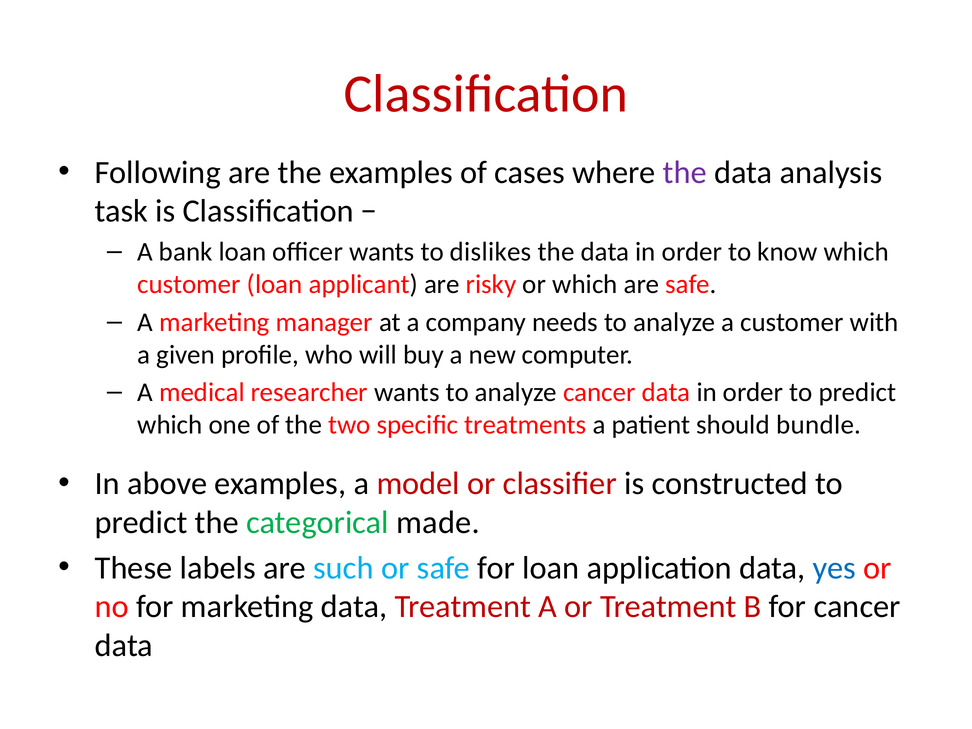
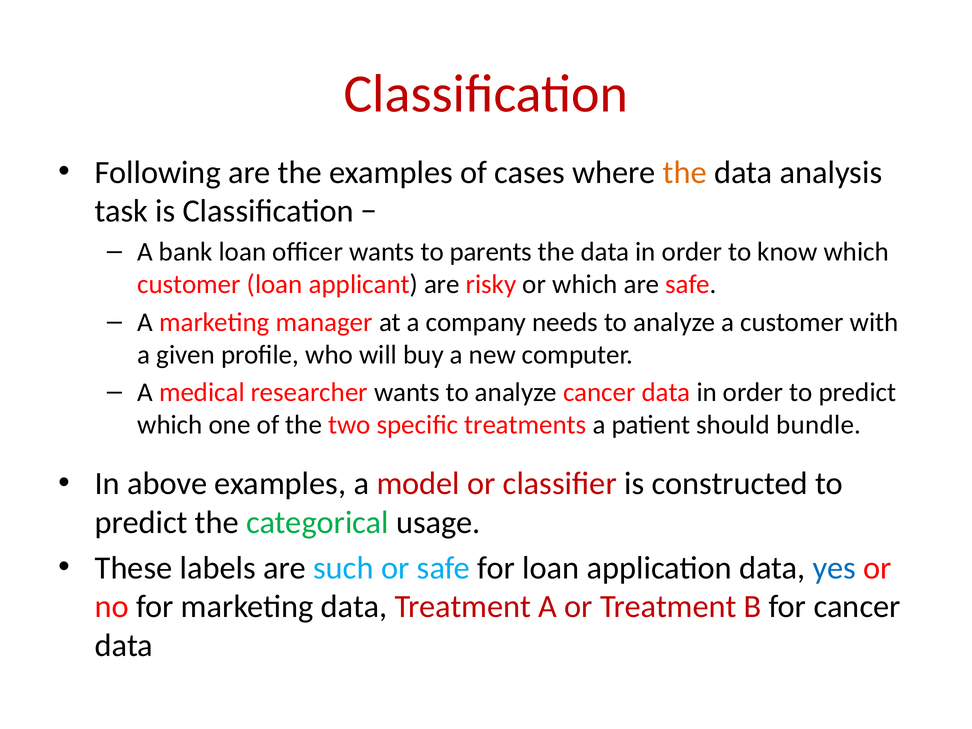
the at (685, 172) colour: purple -> orange
dislikes: dislikes -> parents
made: made -> usage
